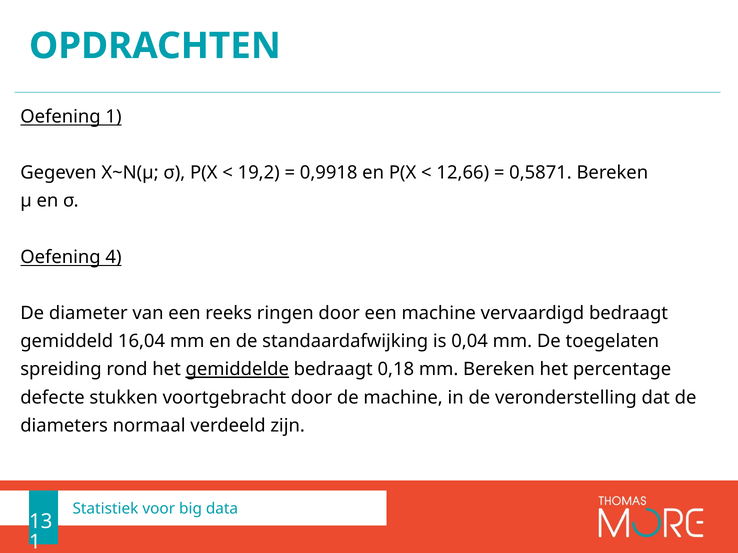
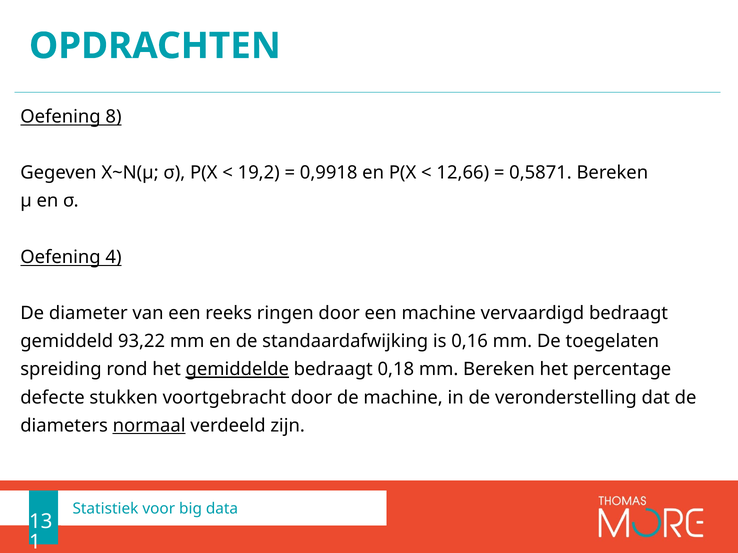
Oefening 1: 1 -> 8
16,04: 16,04 -> 93,22
0,04: 0,04 -> 0,16
normaal underline: none -> present
